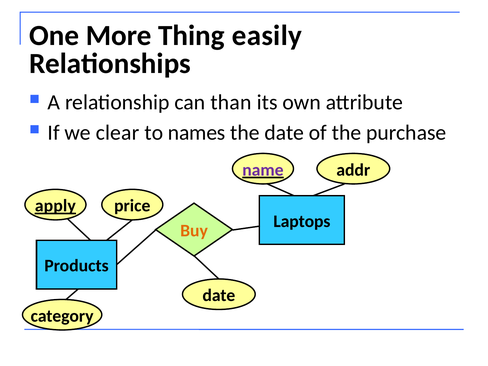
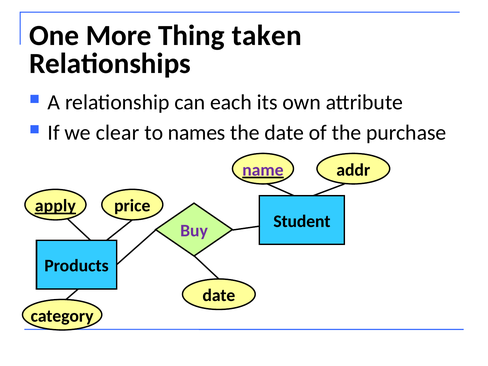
easily: easily -> taken
than: than -> each
Laptops: Laptops -> Student
Buy colour: orange -> purple
